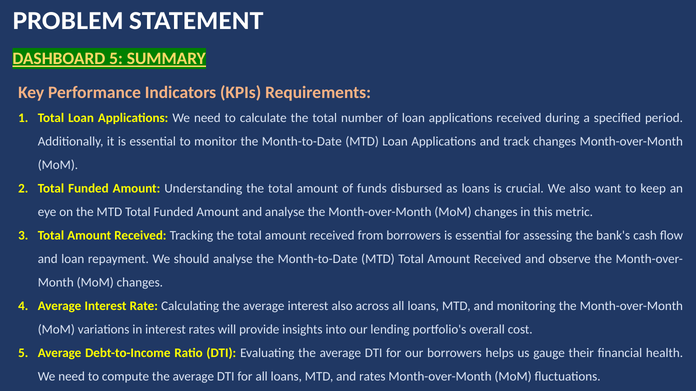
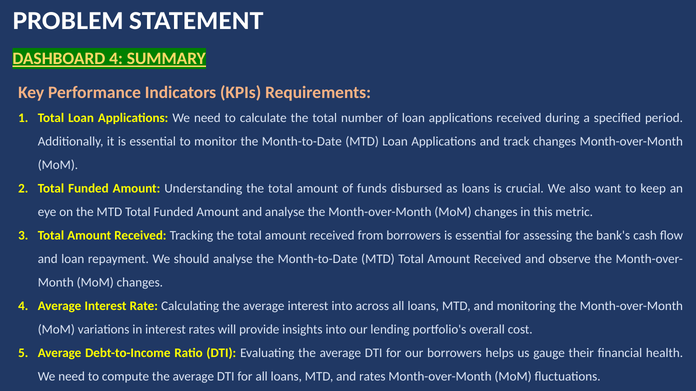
DASHBOARD 5: 5 -> 4
interest also: also -> into
